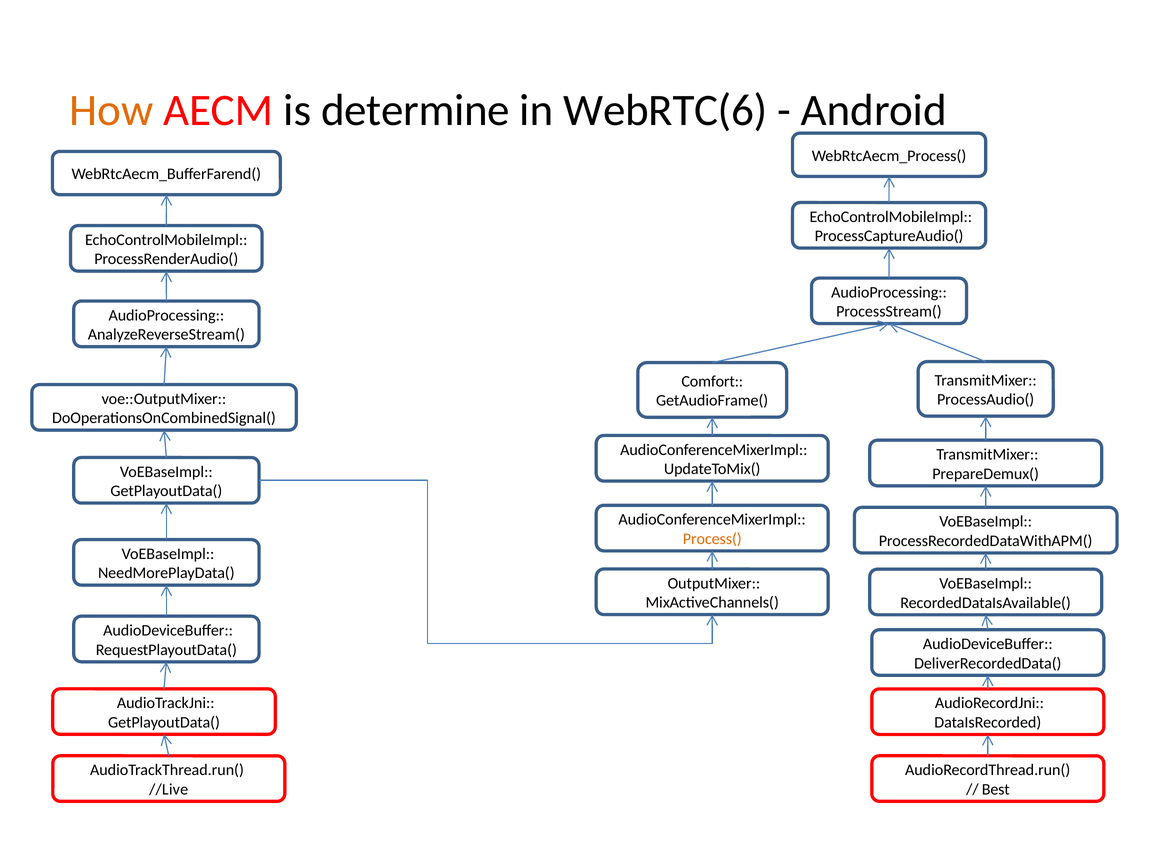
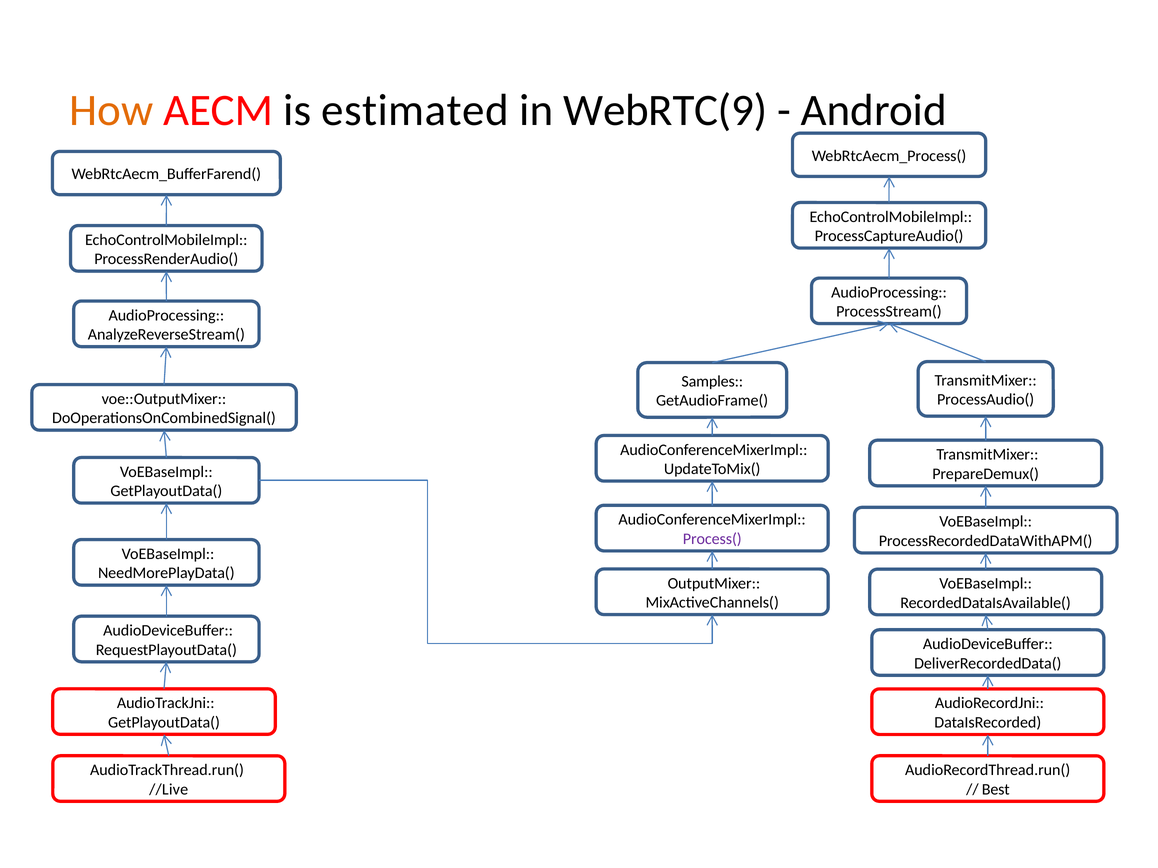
determine: determine -> estimated
WebRTC(6: WebRTC(6 -> WebRTC(9
Comfort: Comfort -> Samples
Process( colour: orange -> purple
